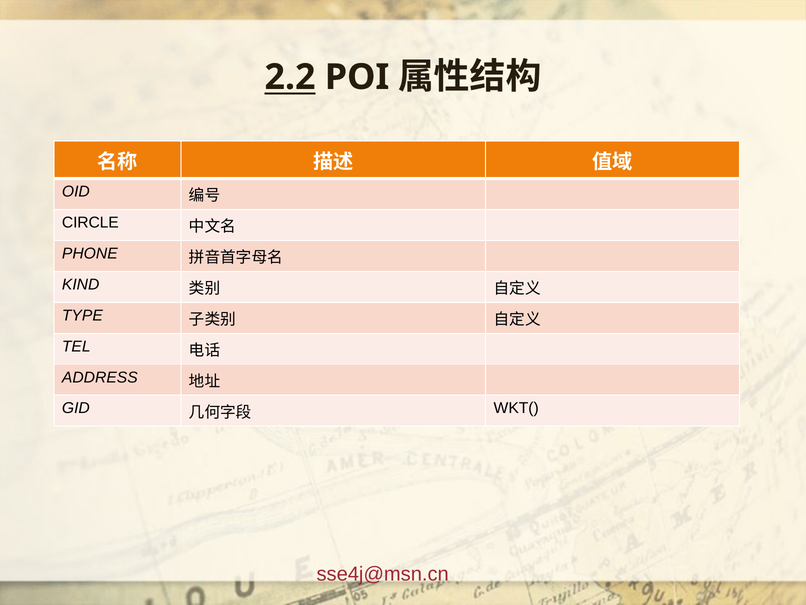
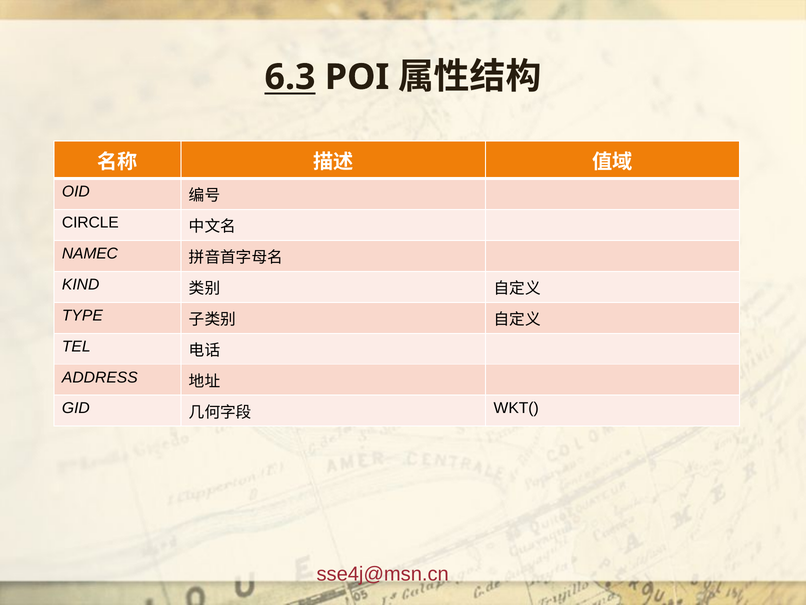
2.2: 2.2 -> 6.3
PHONE: PHONE -> NAMEC
